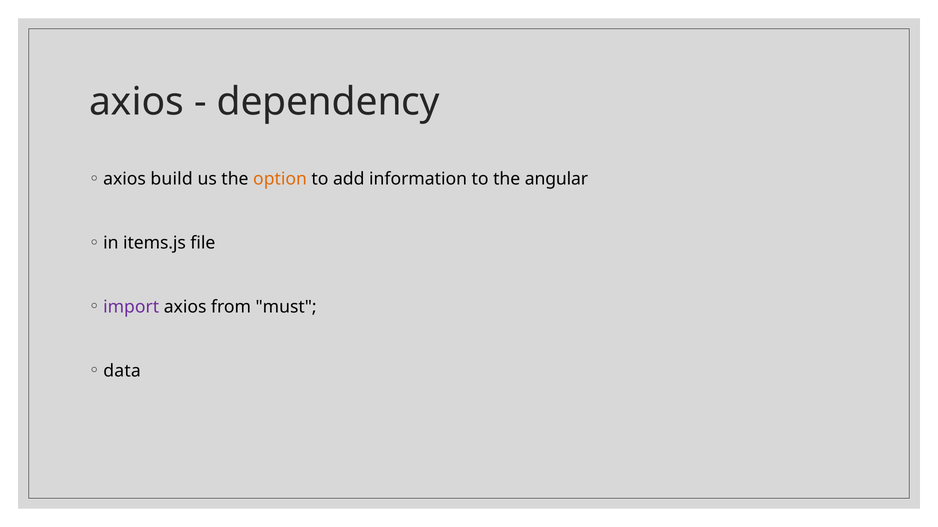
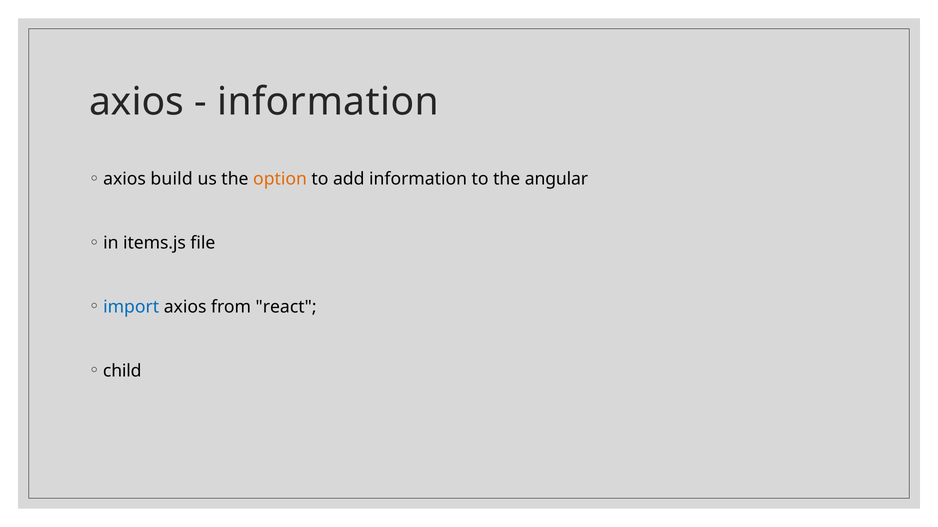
dependency at (328, 102): dependency -> information
import colour: purple -> blue
must: must -> react
data: data -> child
